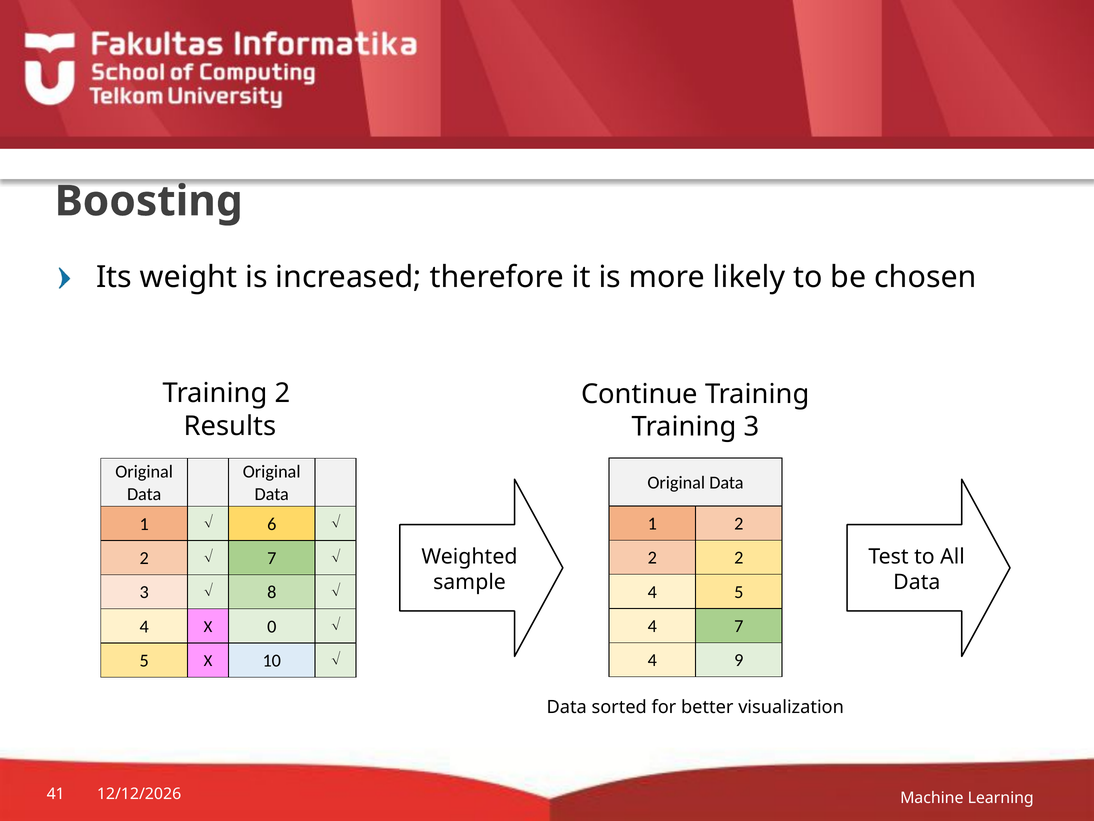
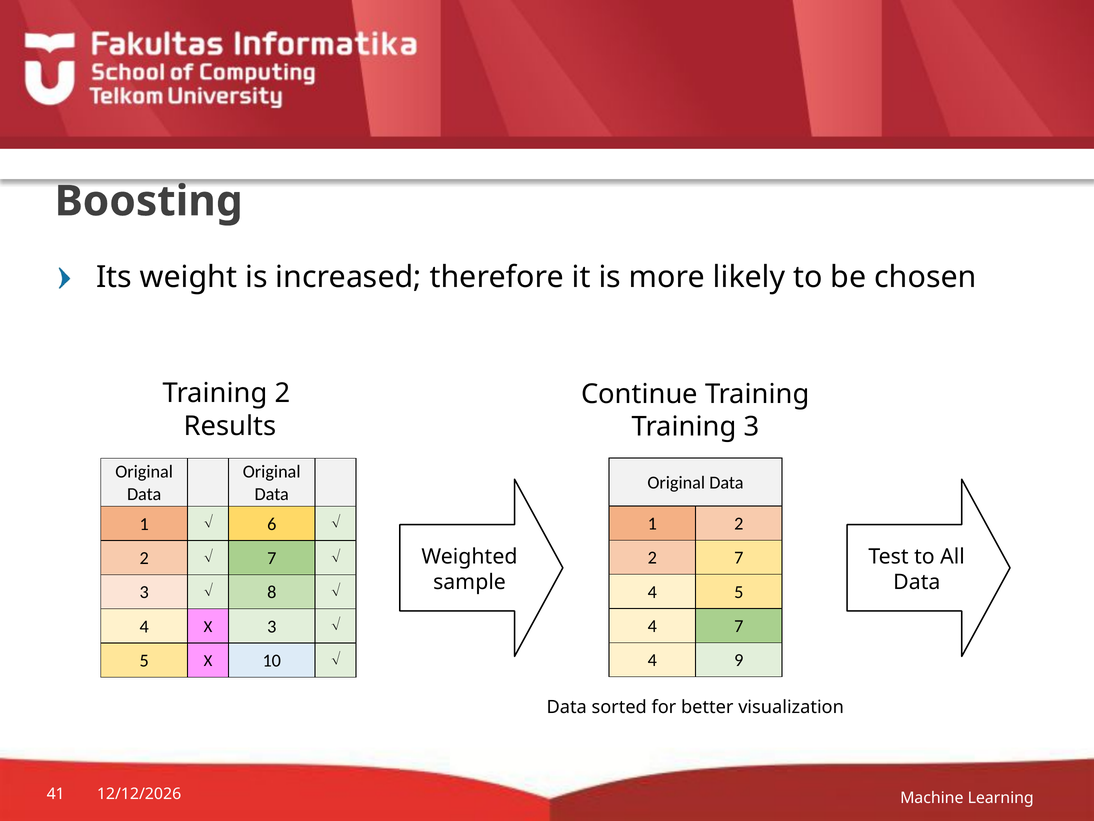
2 at (739, 558): 2 -> 7
X 0: 0 -> 3
